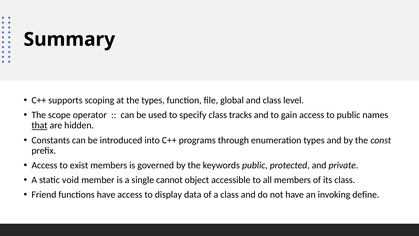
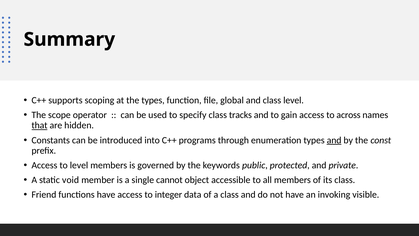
to public: public -> across
and at (334, 140) underline: none -> present
to exist: exist -> level
display: display -> integer
define: define -> visible
